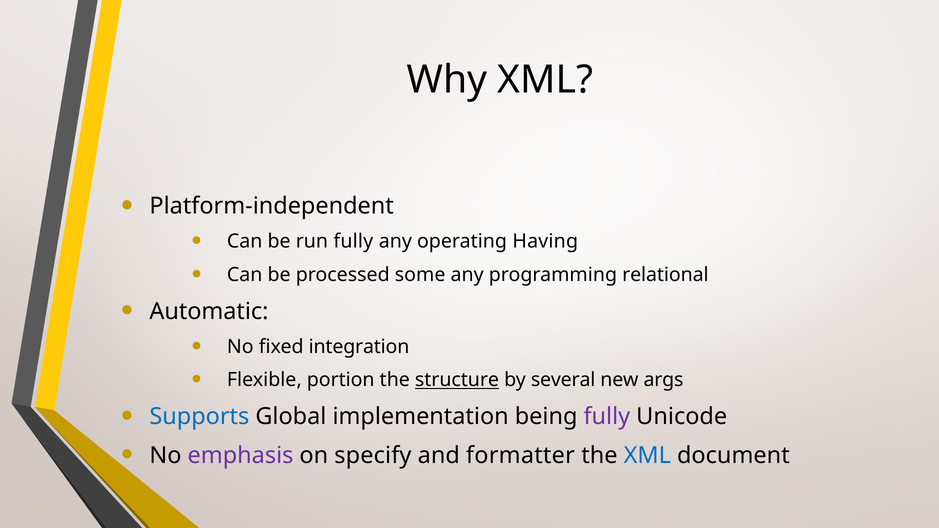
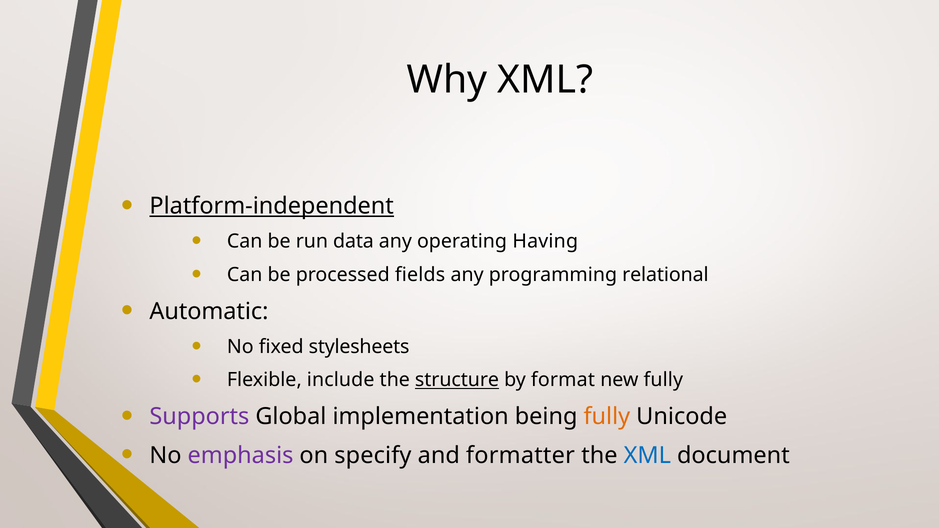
Platform-independent underline: none -> present
run fully: fully -> data
some: some -> fields
integration: integration -> stylesheets
portion: portion -> include
several: several -> format
new args: args -> fully
Supports colour: blue -> purple
fully at (607, 417) colour: purple -> orange
